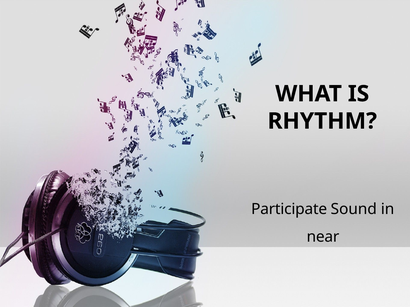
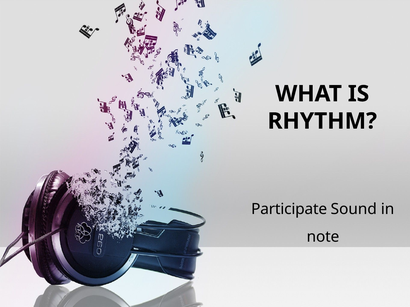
near: near -> note
